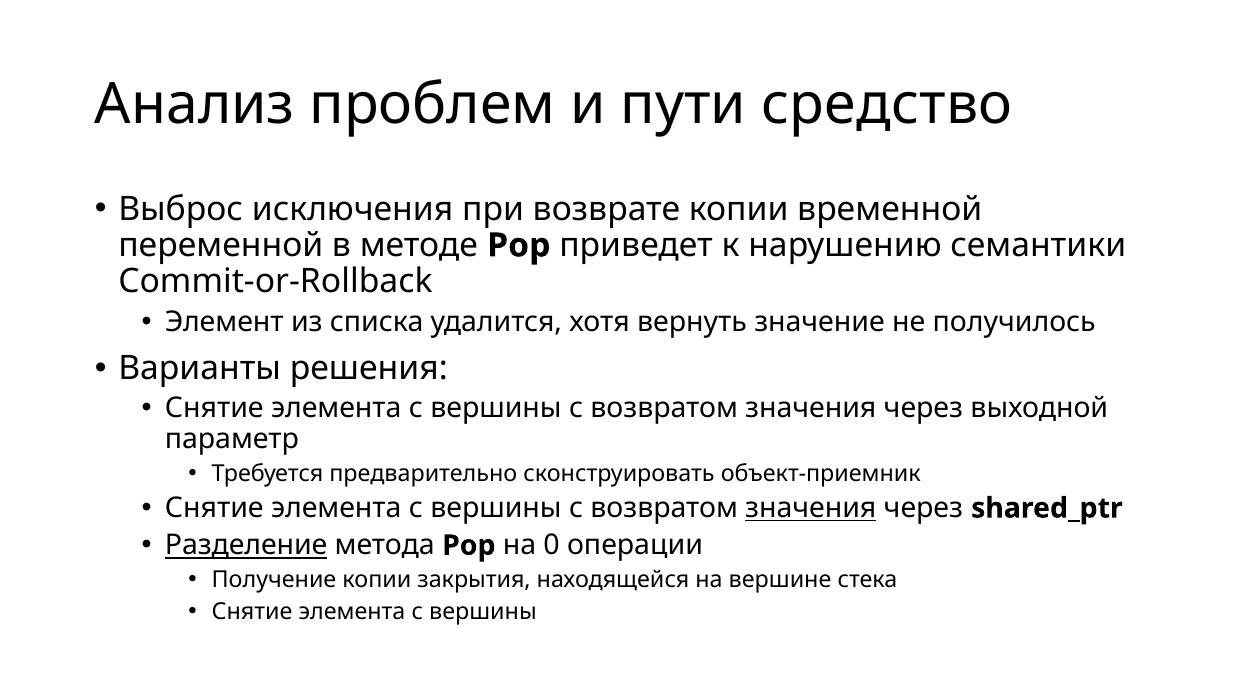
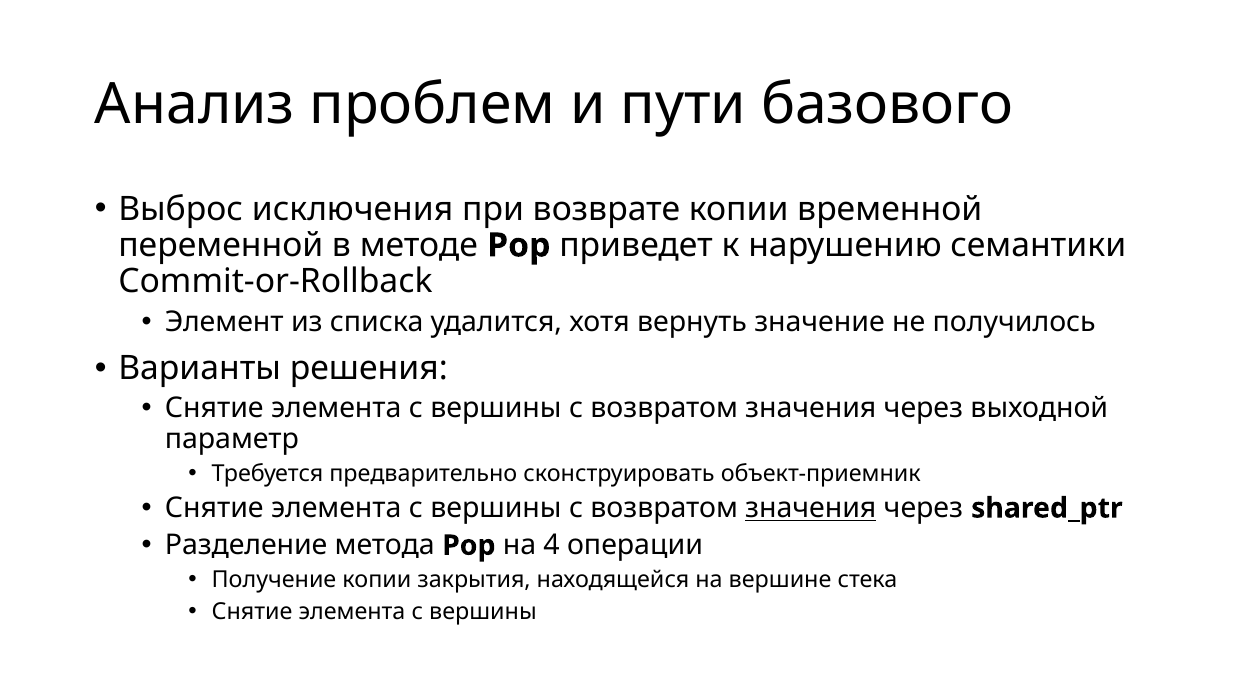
средство: средство -> базового
Разделение underline: present -> none
0: 0 -> 4
